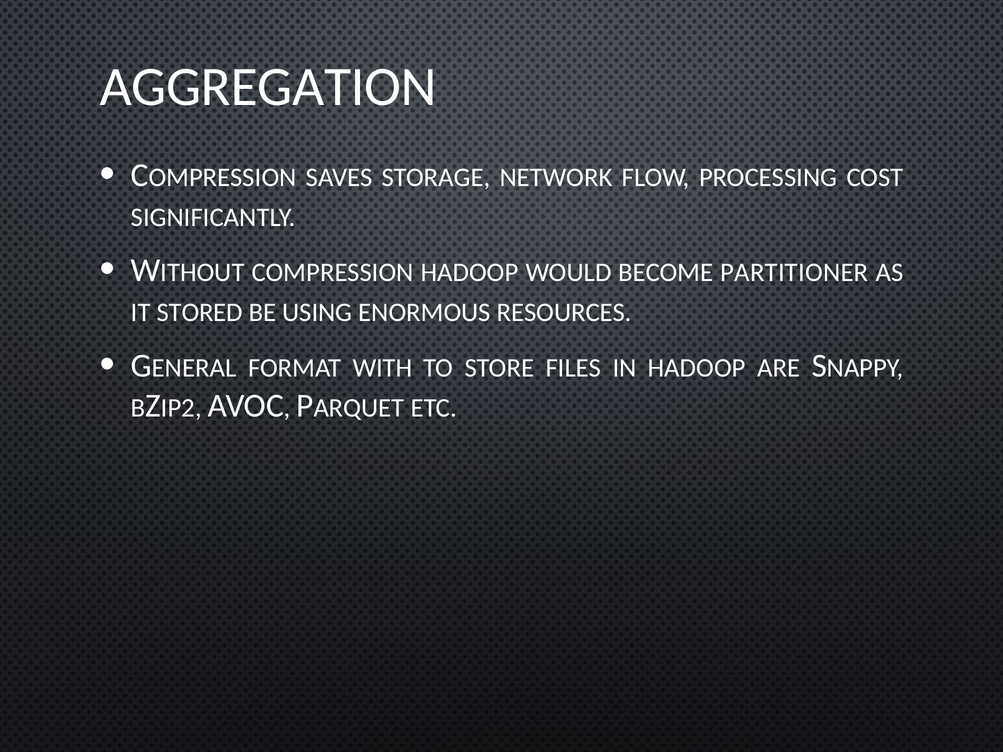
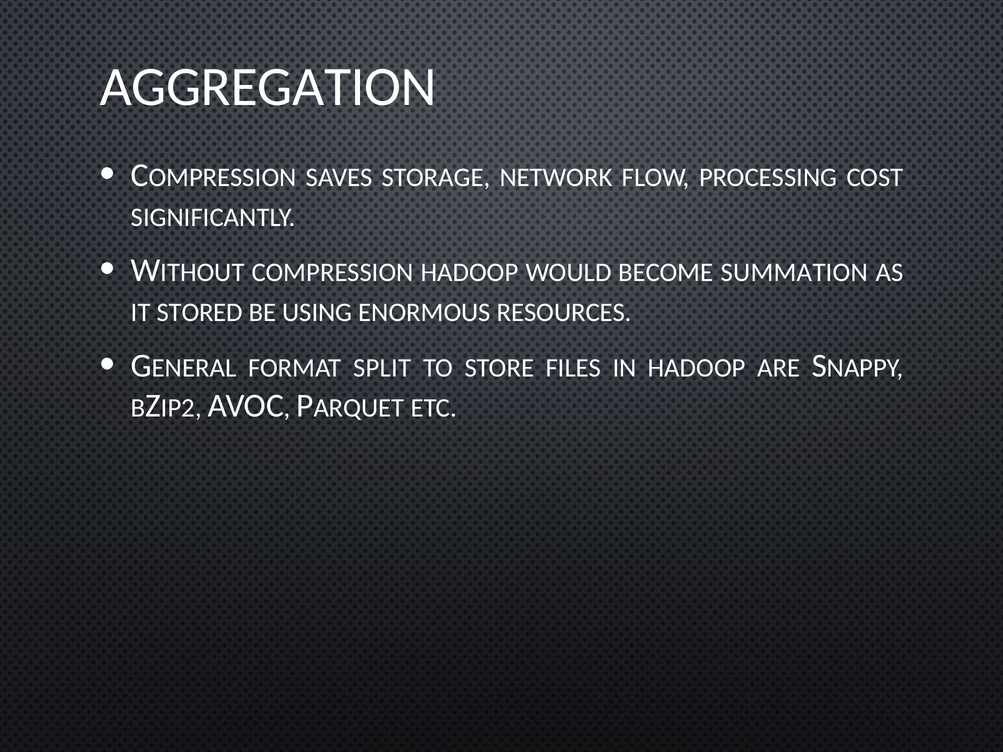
PARTITIONER: PARTITIONER -> SUMMATION
WITH: WITH -> SPLIT
